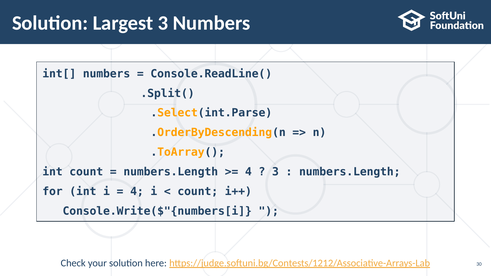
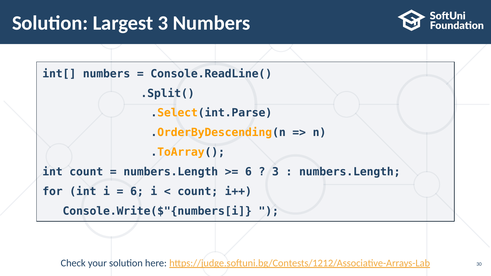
4 at (248, 172): 4 -> 6
4 at (137, 192): 4 -> 6
